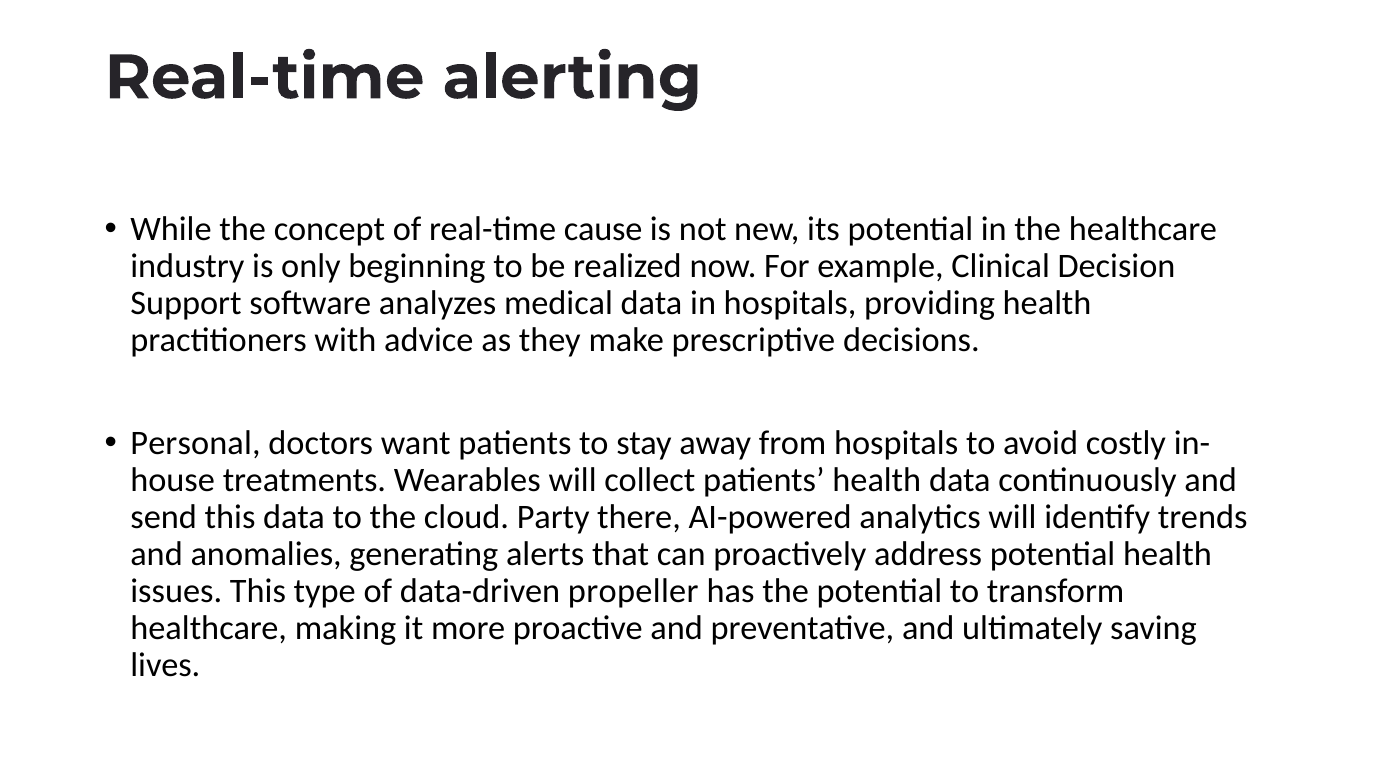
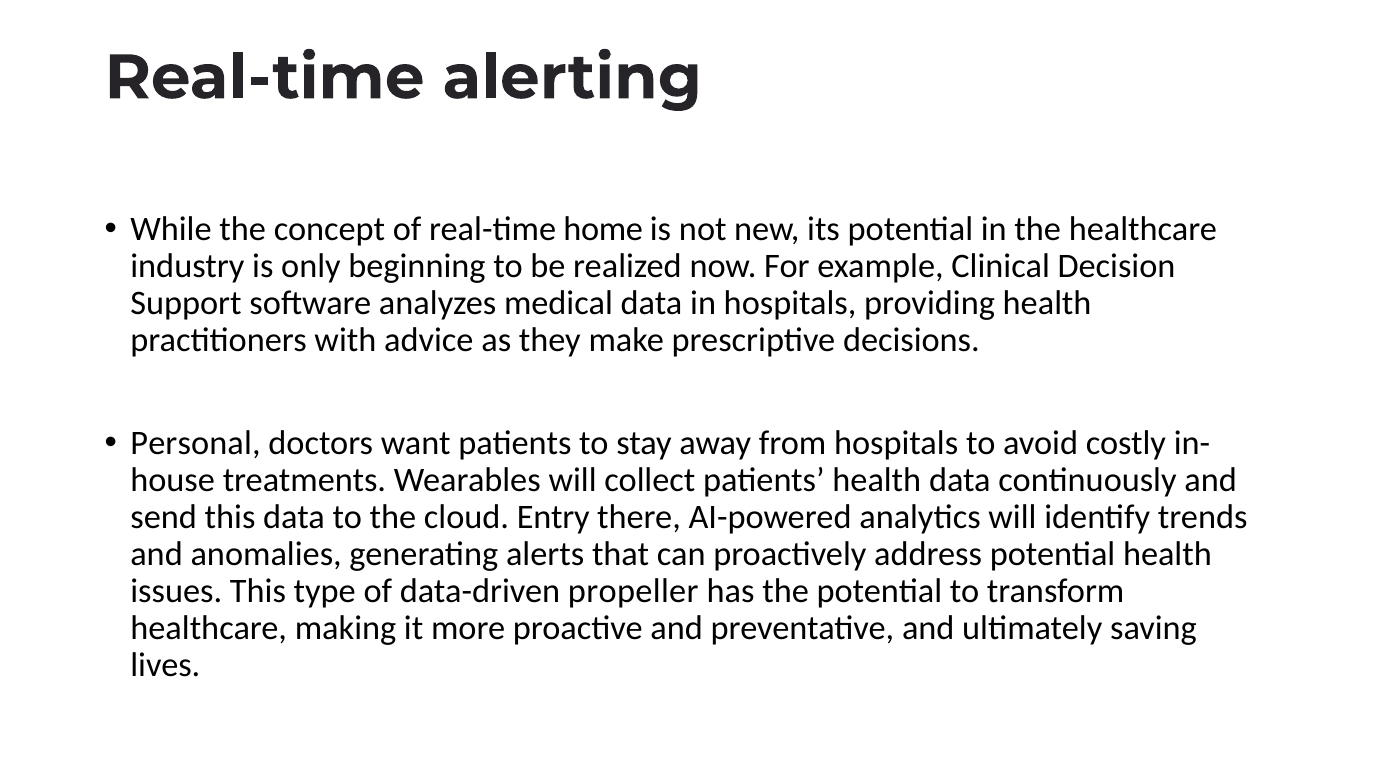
cause: cause -> home
Party: Party -> Entry
